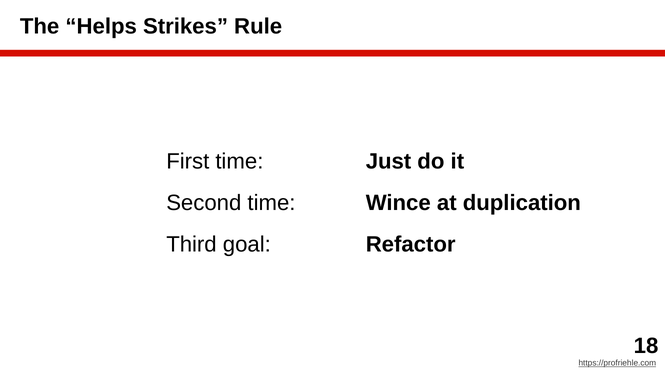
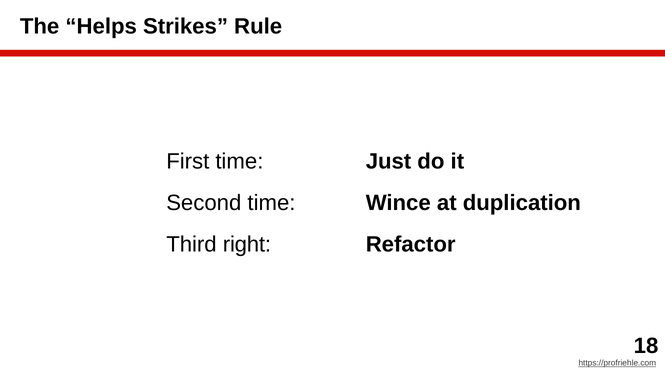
goal: goal -> right
